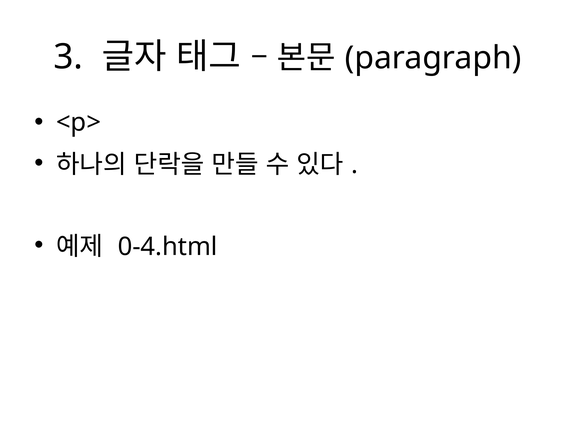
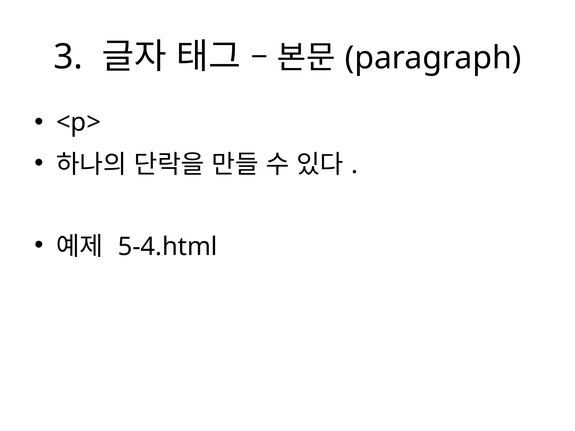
0-4.html: 0-4.html -> 5-4.html
